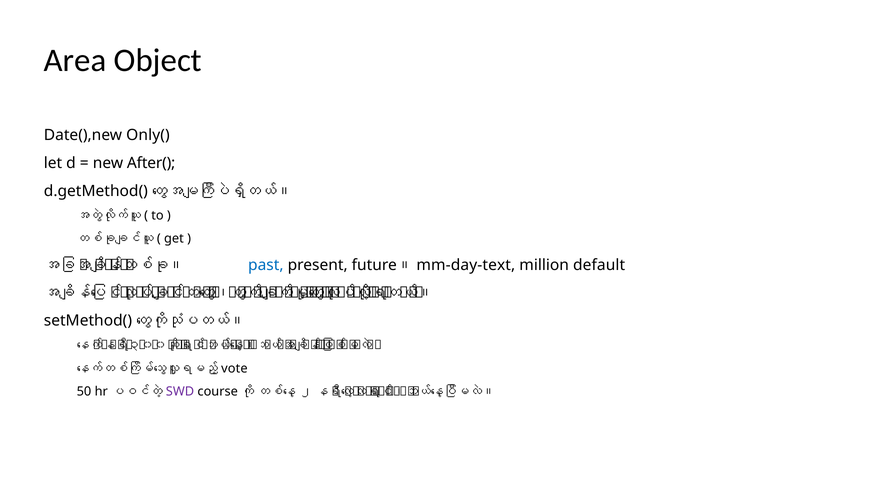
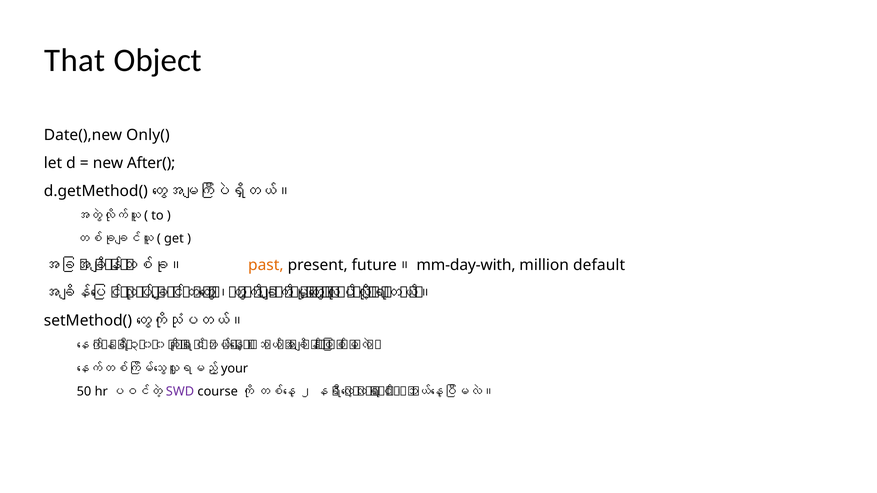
Area: Area -> That
past colour: blue -> orange
mm-day-text: mm-day-text -> mm-day-with
vote: vote -> your
